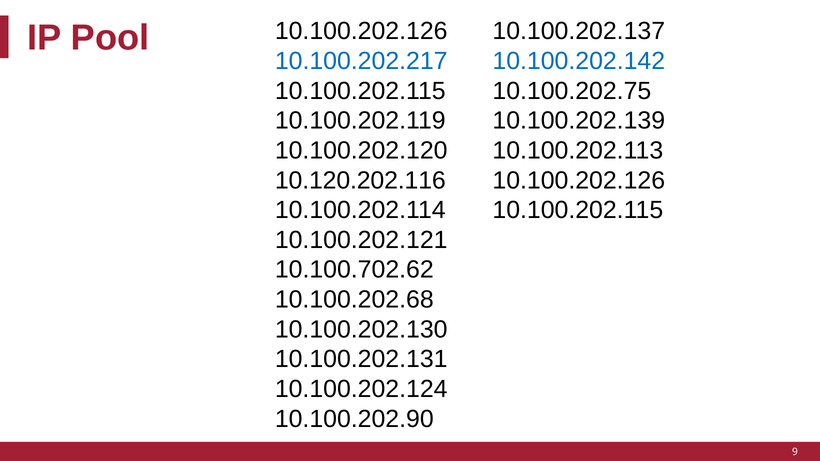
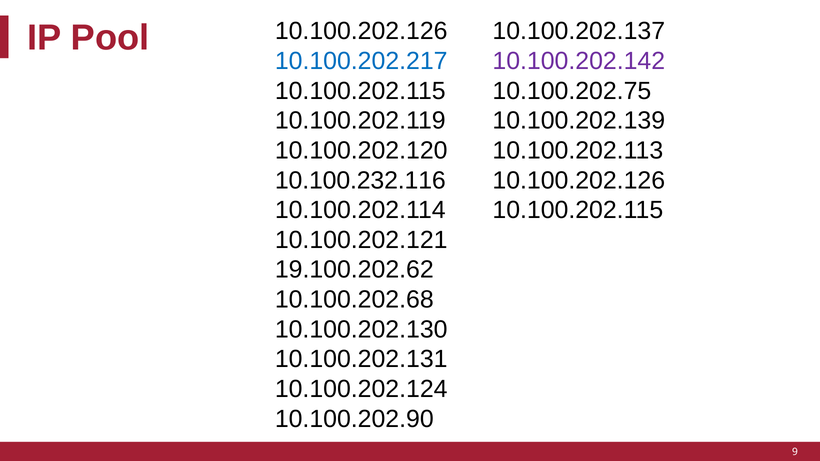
10.100.202.142 colour: blue -> purple
10.120.202.116: 10.120.202.116 -> 10.100.232.116
10.100.702.62: 10.100.702.62 -> 19.100.202.62
